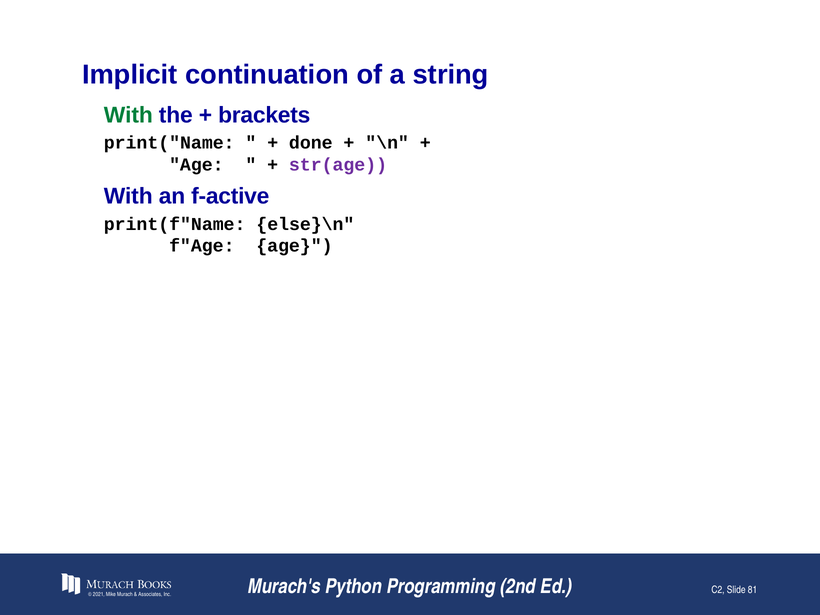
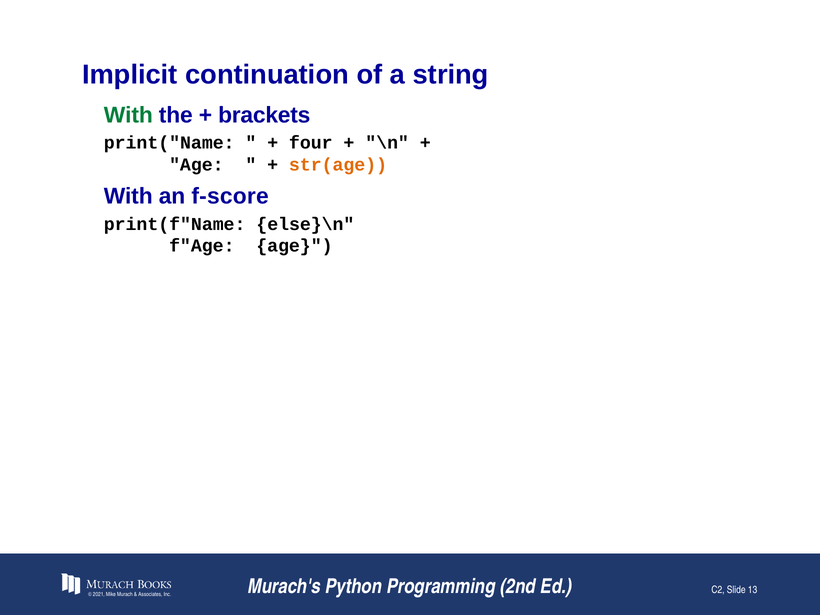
done: done -> four
str(age colour: purple -> orange
f-active: f-active -> f-score
81: 81 -> 13
